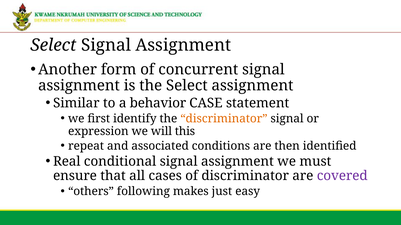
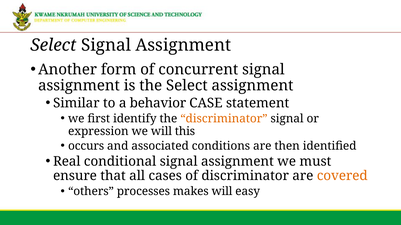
repeat: repeat -> occurs
covered colour: purple -> orange
following: following -> processes
makes just: just -> will
